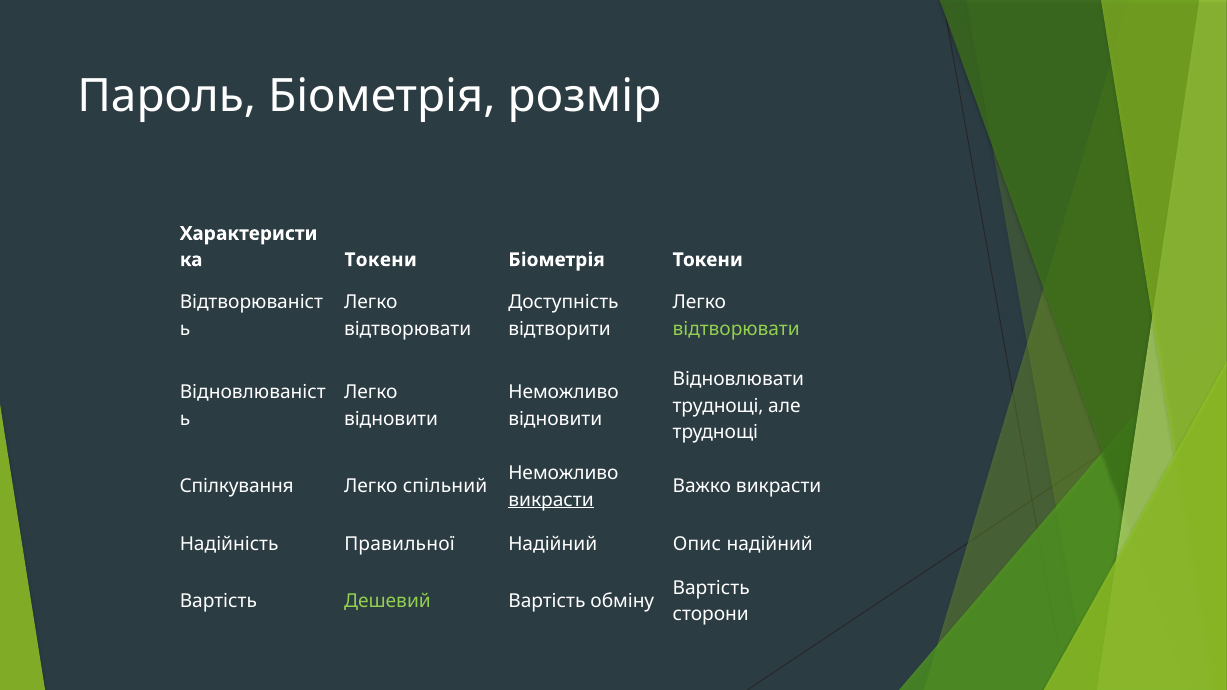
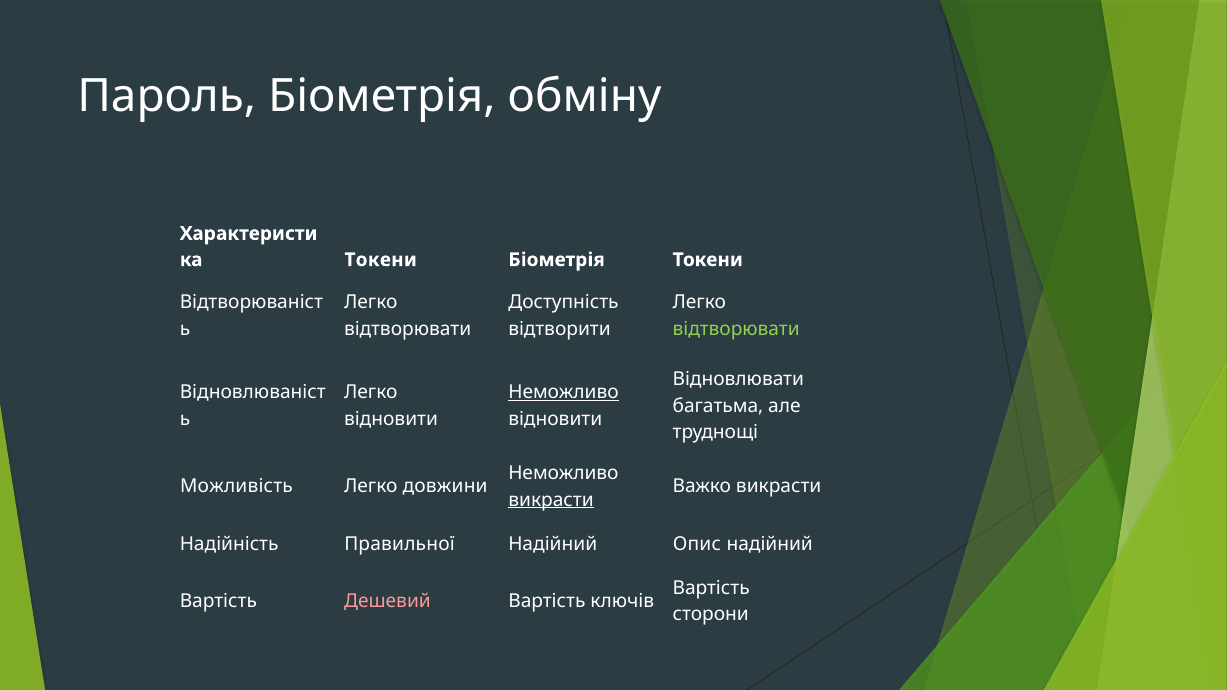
розмір: розмір -> обміну
Неможливо at (563, 393) underline: none -> present
труднощі at (718, 406): труднощі -> багатьма
Спілкування: Спілкування -> Можливість
спільний: спільний -> довжини
Дешевий colour: light green -> pink
обміну: обміну -> ключів
